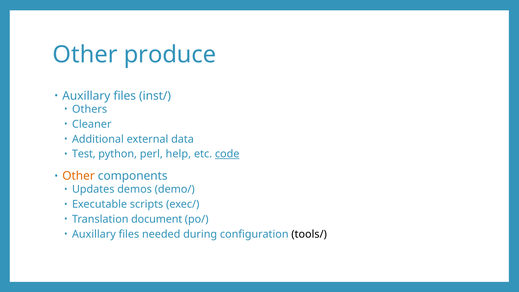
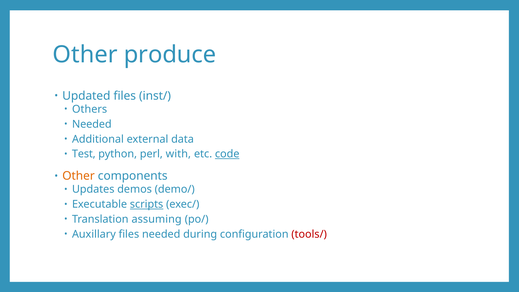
Auxillary at (86, 96): Auxillary -> Updated
Cleaner at (92, 124): Cleaner -> Needed
help: help -> with
scripts underline: none -> present
document: document -> assuming
tools/ colour: black -> red
